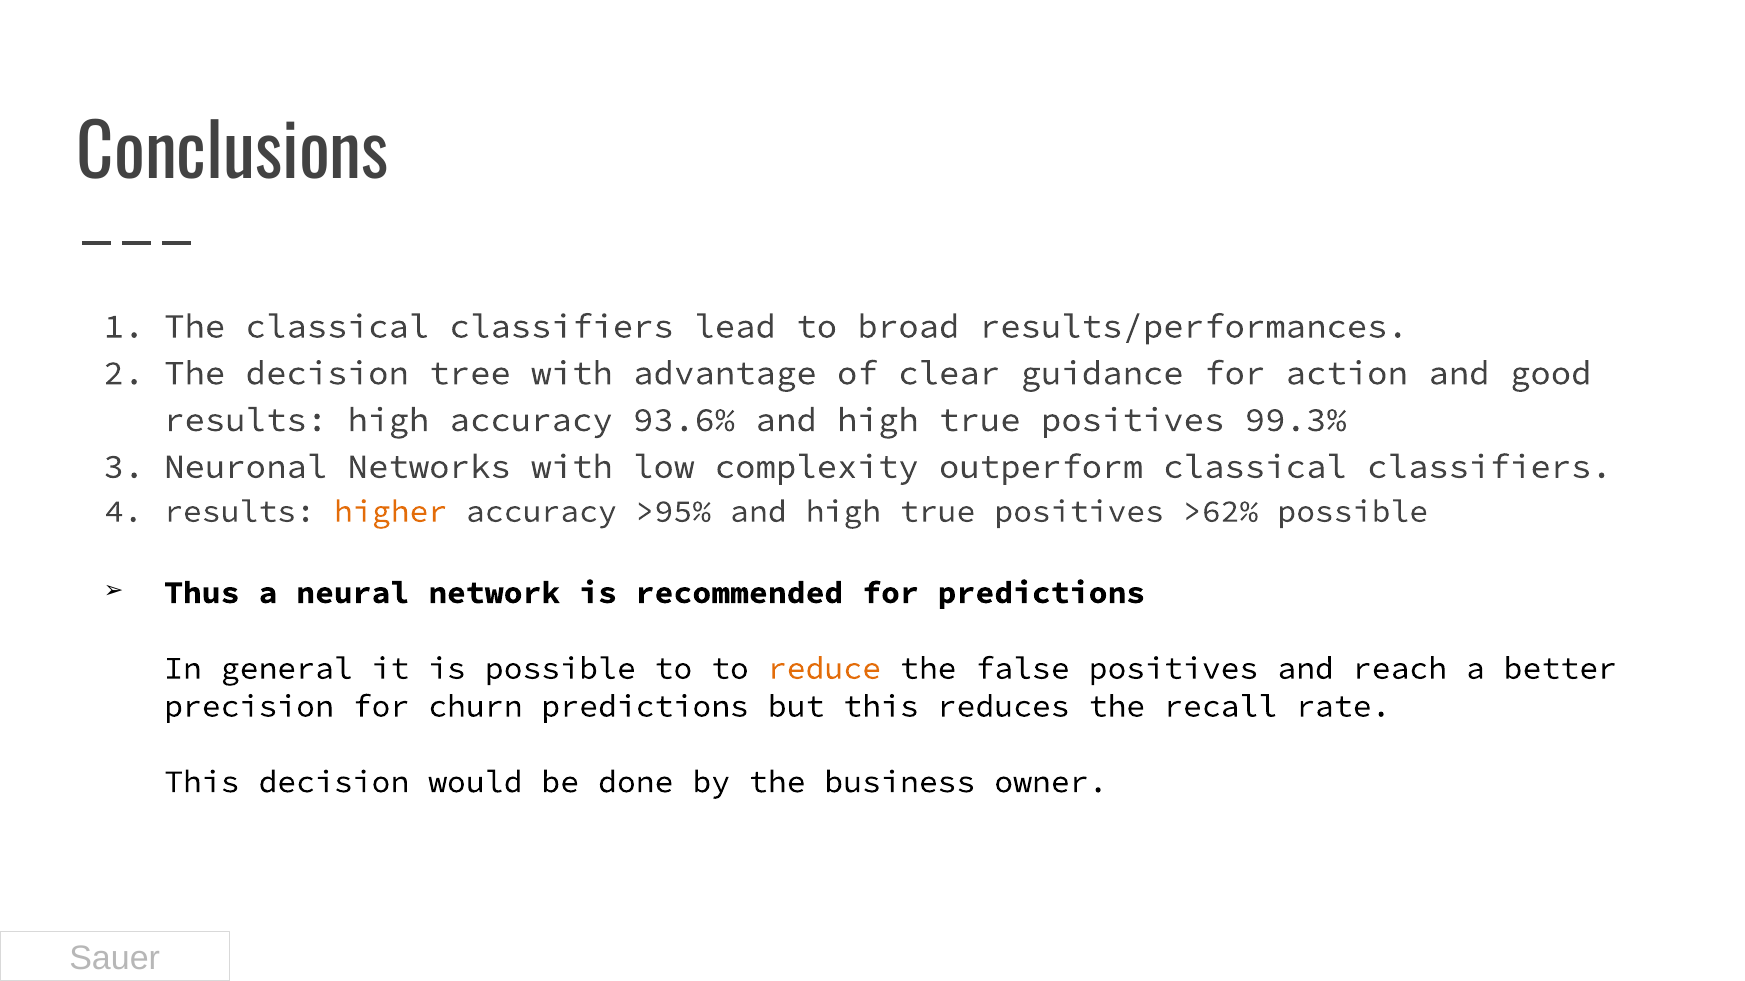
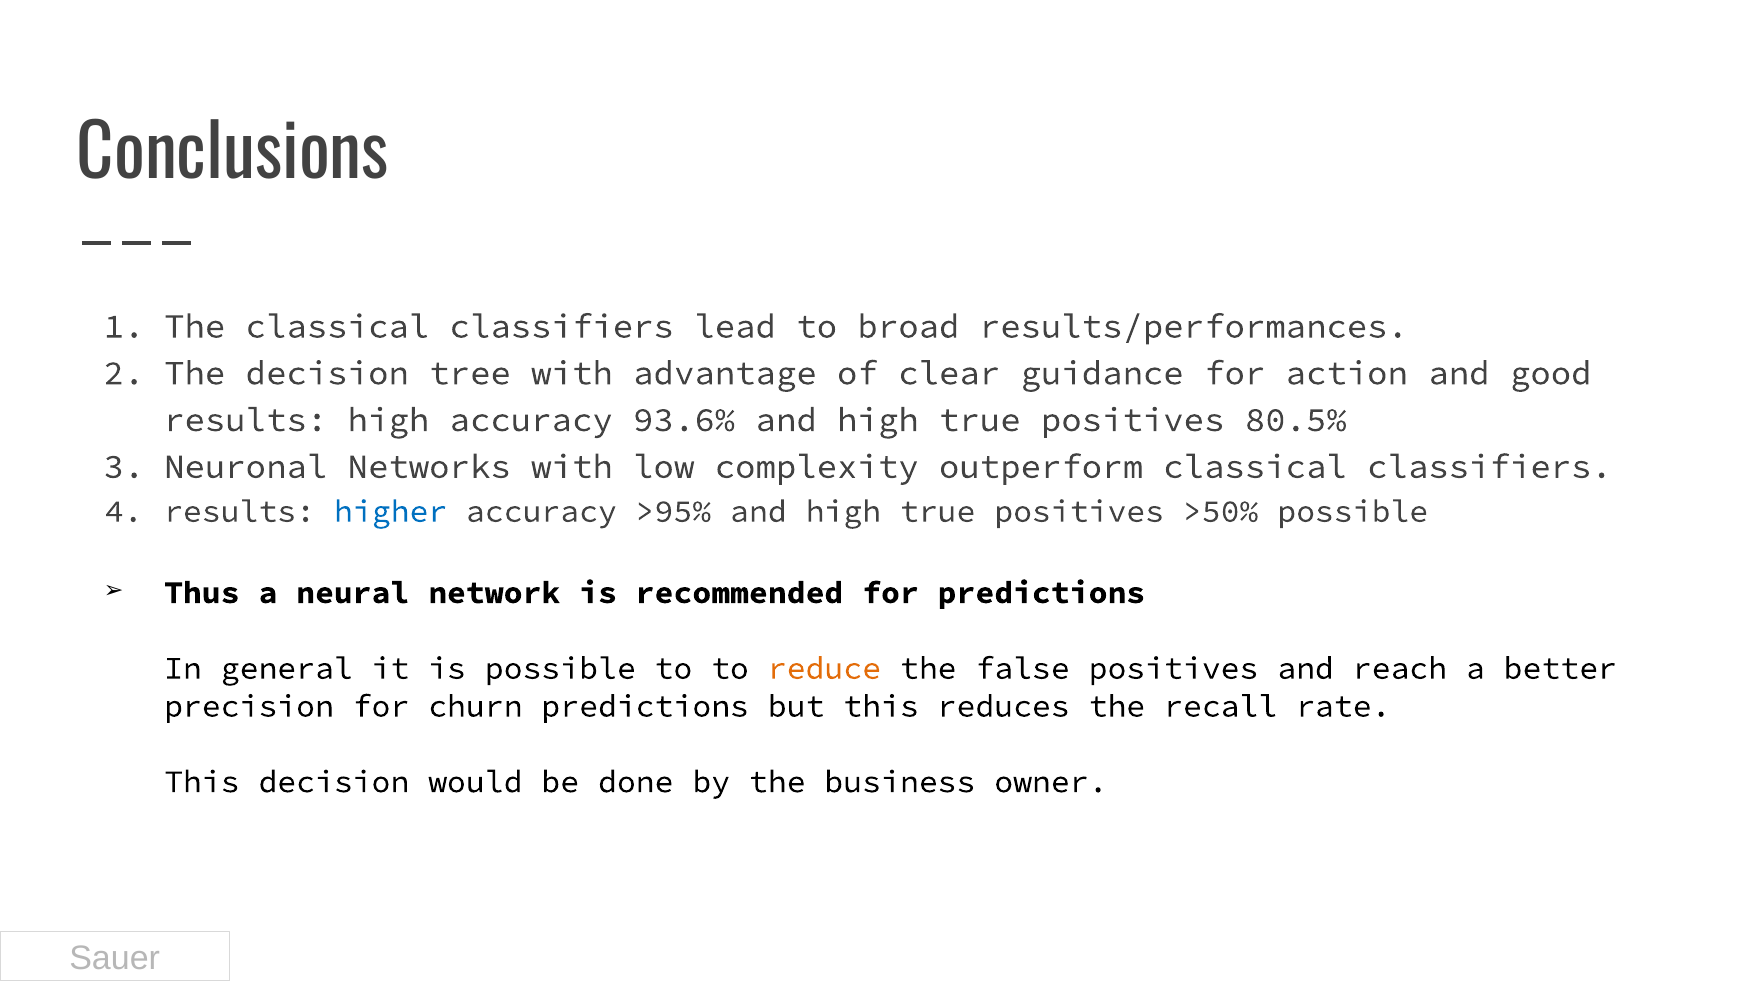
99.3%: 99.3% -> 80.5%
higher colour: orange -> blue
>62%: >62% -> >50%
